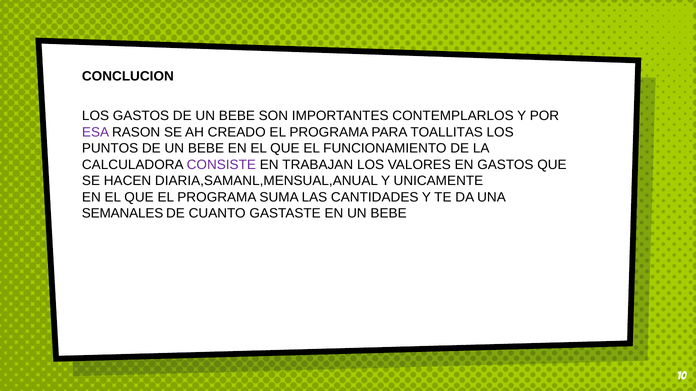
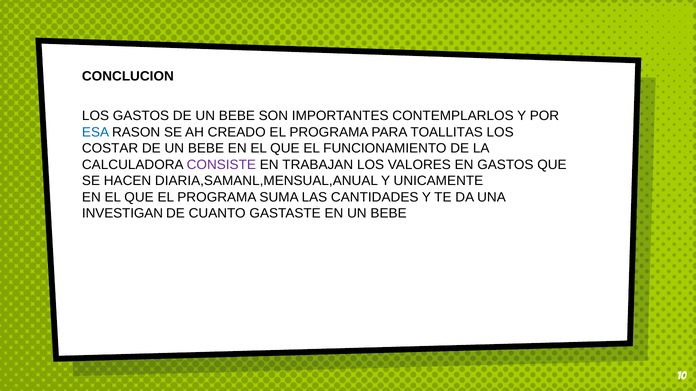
ESA colour: purple -> blue
PUNTOS: PUNTOS -> COSTAR
SEMANALES: SEMANALES -> INVESTIGAN
